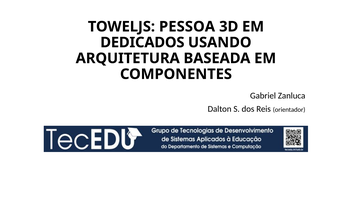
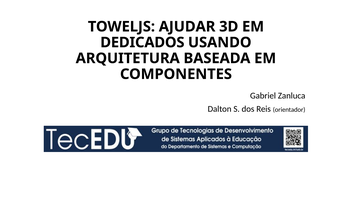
PESSOA: PESSOA -> AJUDAR
